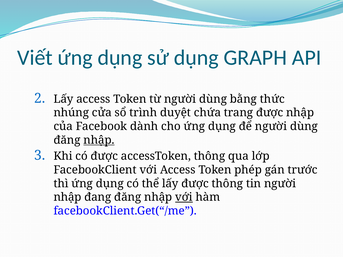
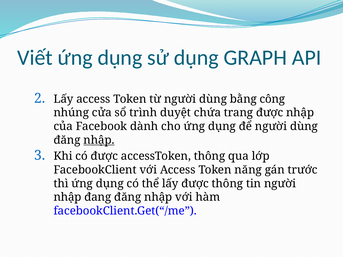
thức: thức -> công
phép: phép -> năng
với at (184, 197) underline: present -> none
